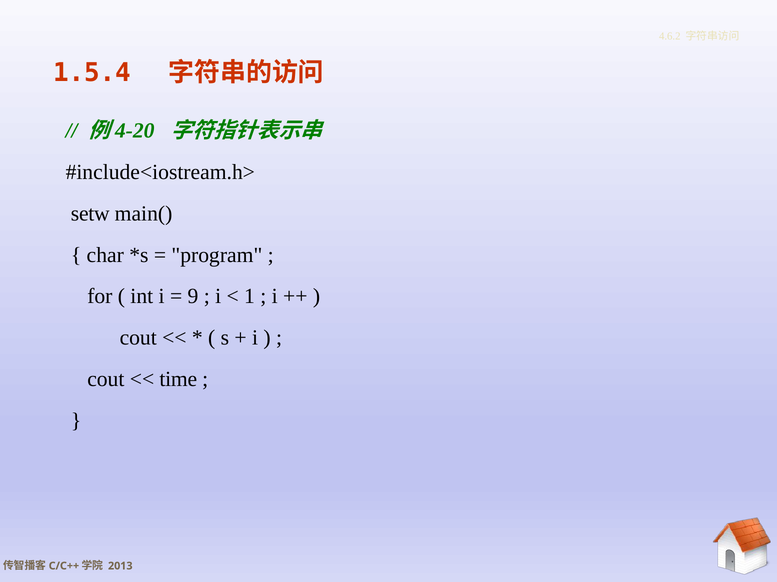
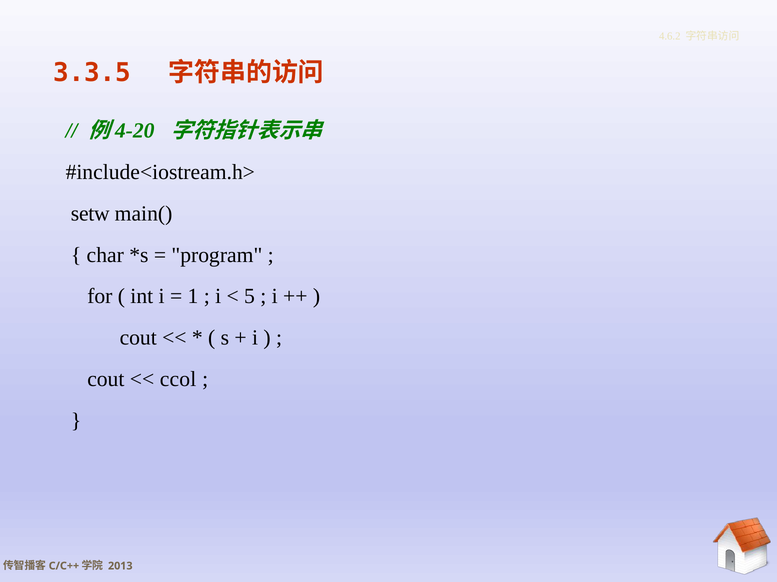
1.5.4: 1.5.4 -> 3.3.5
9: 9 -> 1
1: 1 -> 5
time: time -> ccol
